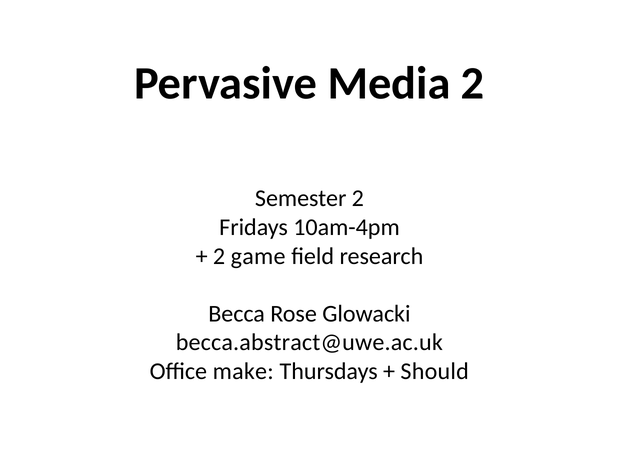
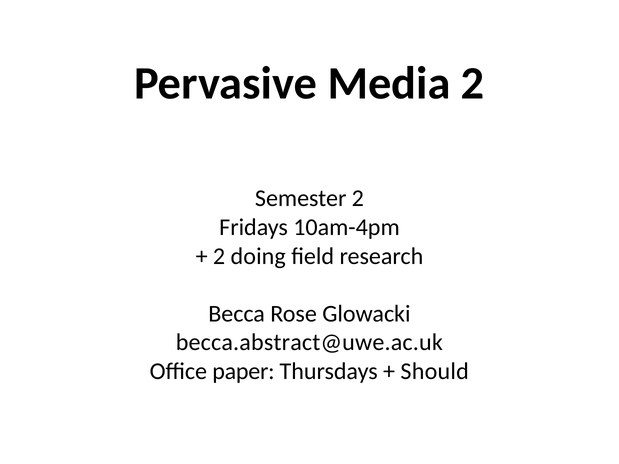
game: game -> doing
make: make -> paper
